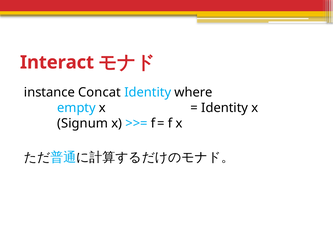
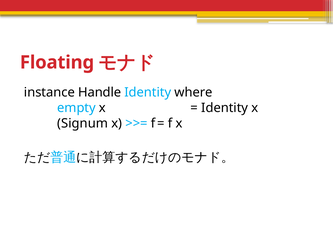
Interact: Interact -> Floating
Concat: Concat -> Handle
